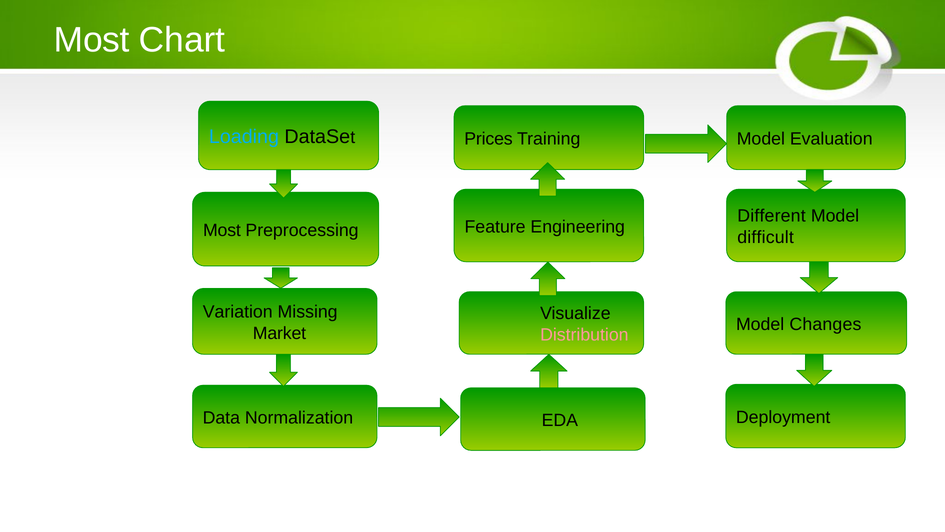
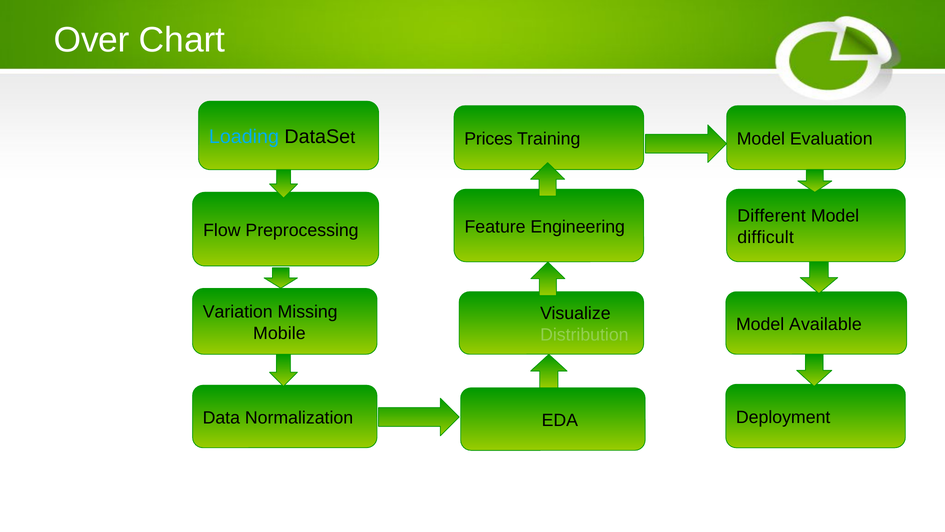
Most at (92, 40): Most -> Over
Most at (222, 230): Most -> Flow
Changes: Changes -> Available
Market: Market -> Mobile
Distribution colour: pink -> light green
